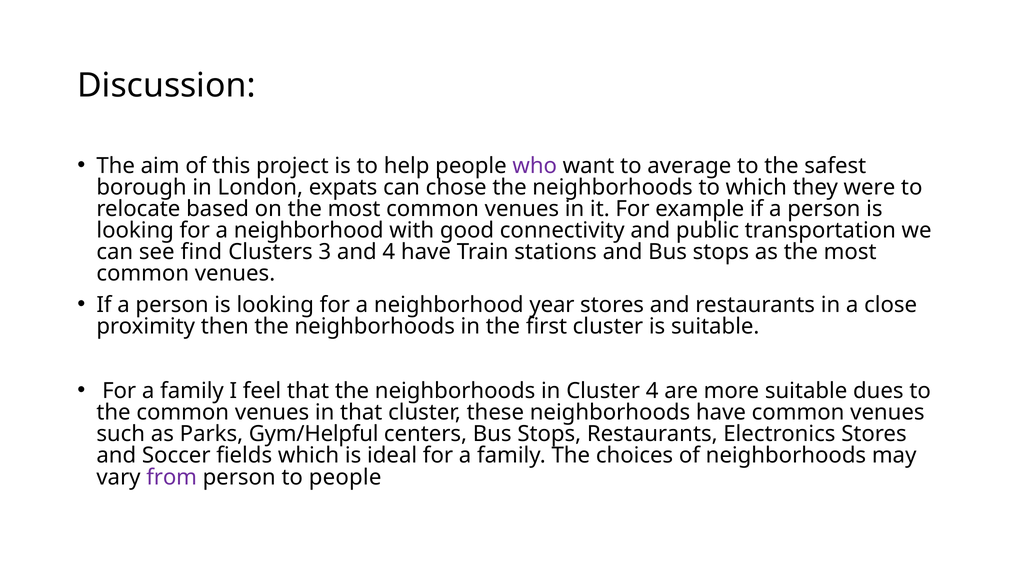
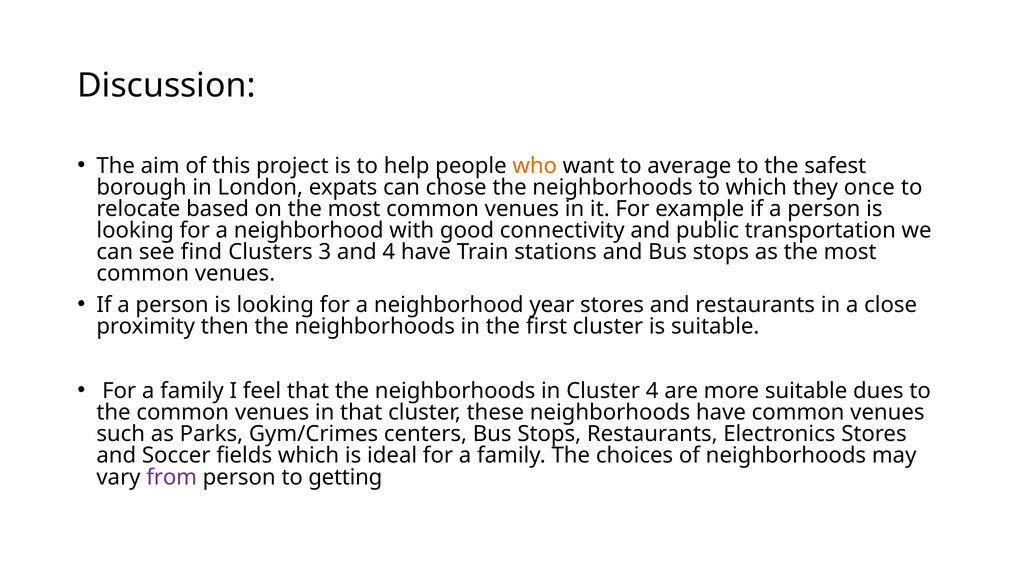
who colour: purple -> orange
were: were -> once
Gym/Helpful: Gym/Helpful -> Gym/Crimes
to people: people -> getting
